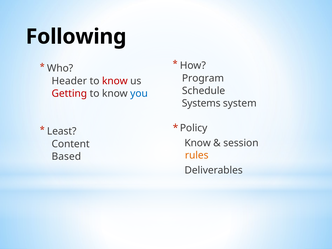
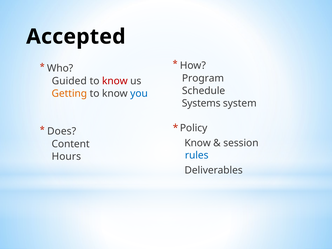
Following: Following -> Accepted
Header: Header -> Guided
Getting colour: red -> orange
Least: Least -> Does
rules colour: orange -> blue
Based: Based -> Hours
